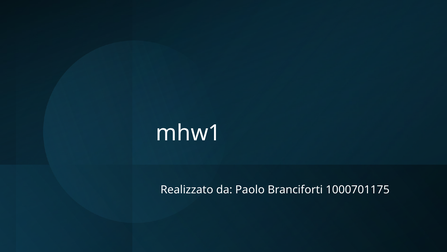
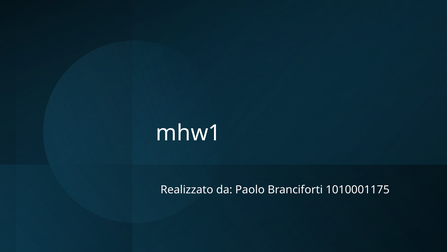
1000701175: 1000701175 -> 1010001175
